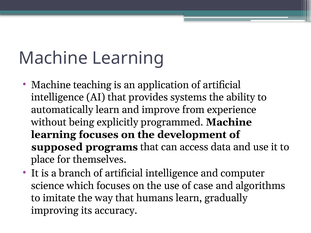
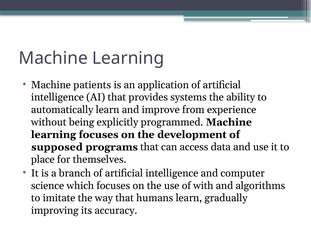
teaching: teaching -> patients
case: case -> with
